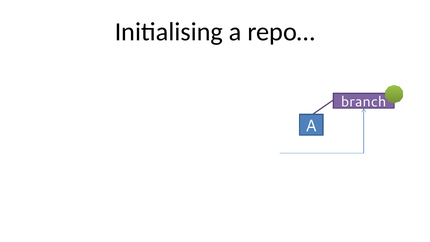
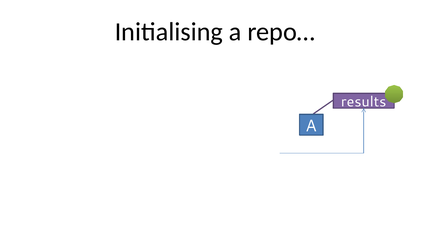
branch at (364, 102): branch -> results
